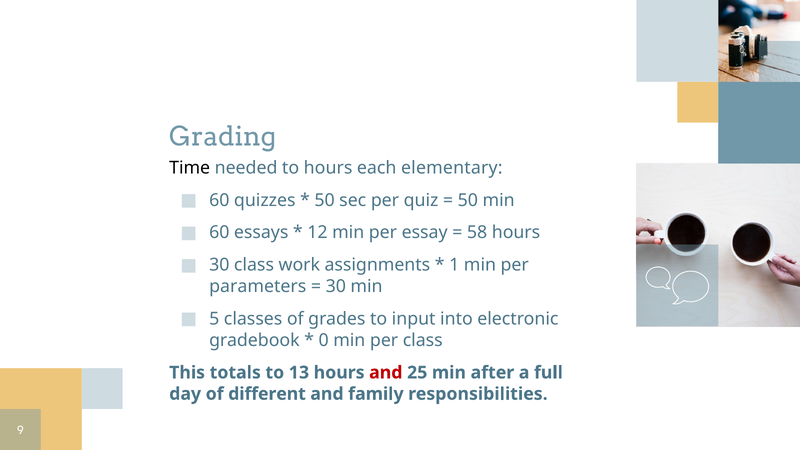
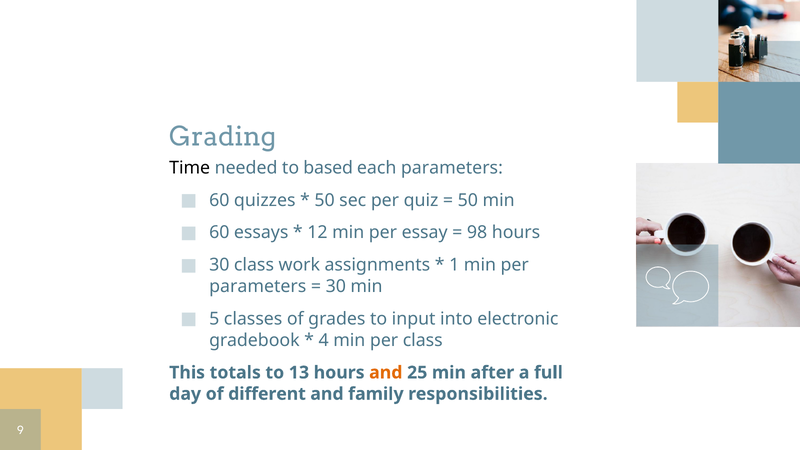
to hours: hours -> based
each elementary: elementary -> parameters
58: 58 -> 98
0: 0 -> 4
and at (386, 373) colour: red -> orange
